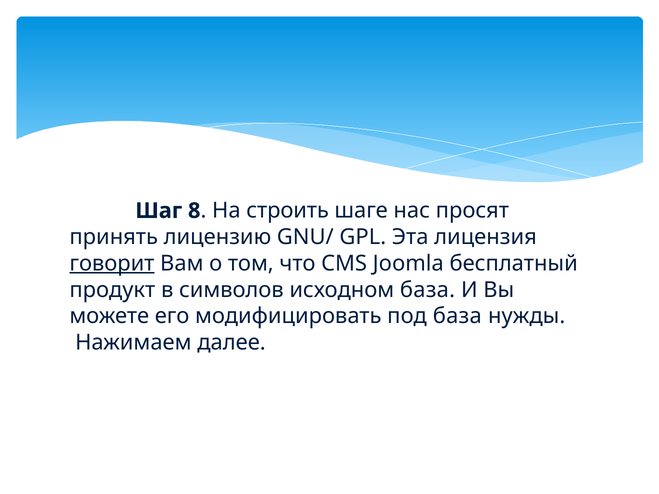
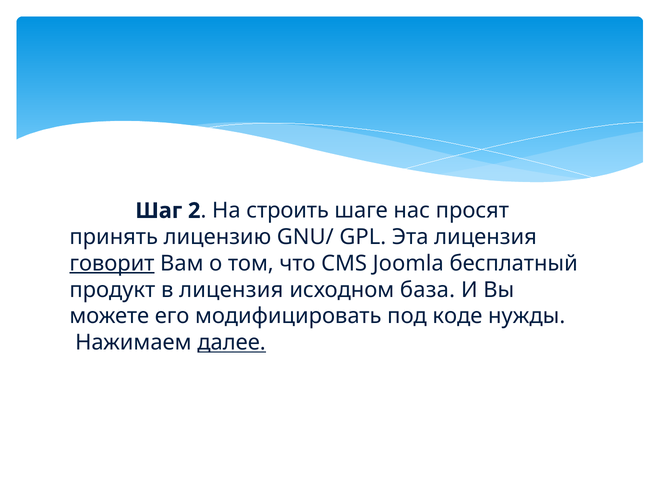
8: 8 -> 2
в символов: символов -> лицензия
под база: база -> коде
далее underline: none -> present
